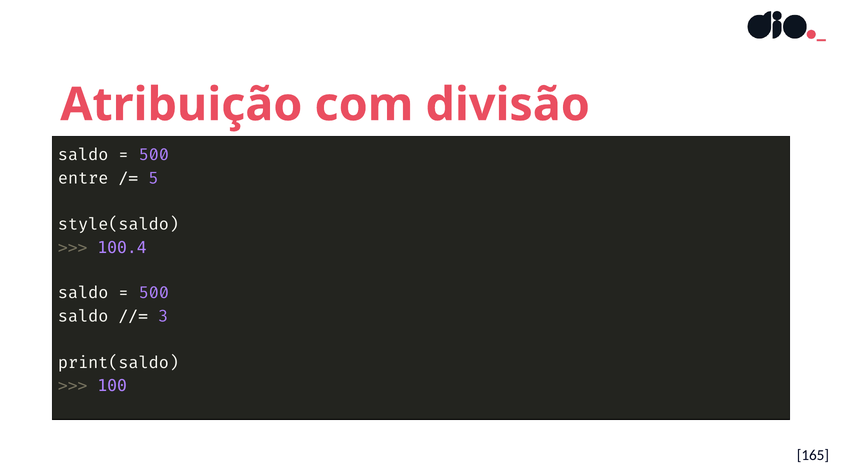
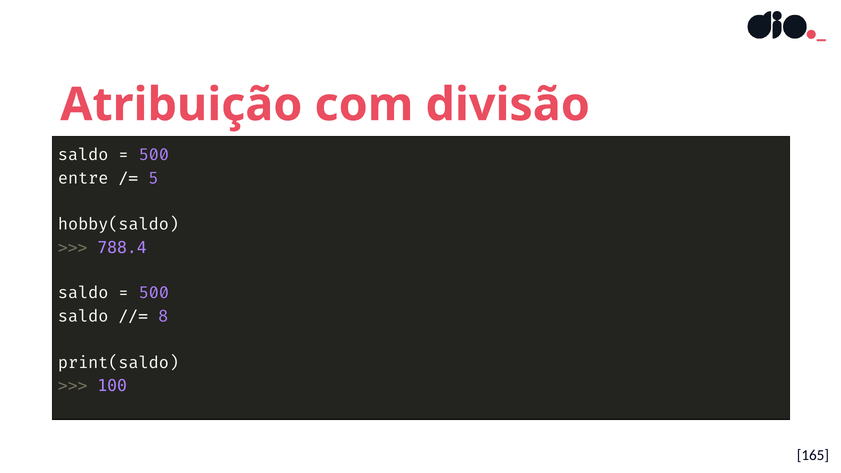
style(saldo: style(saldo -> hobby(saldo
100.4: 100.4 -> 788.4
3: 3 -> 8
